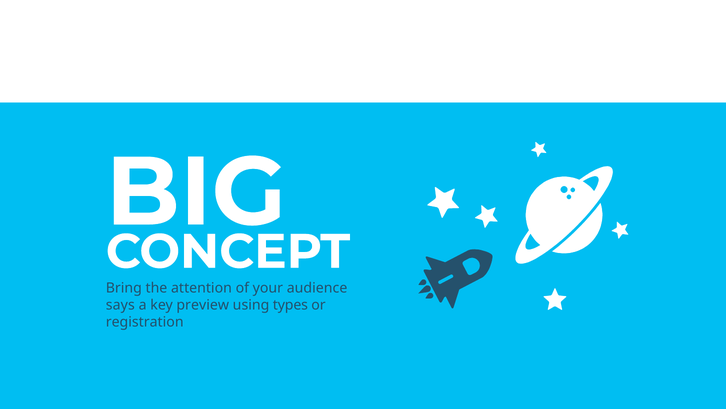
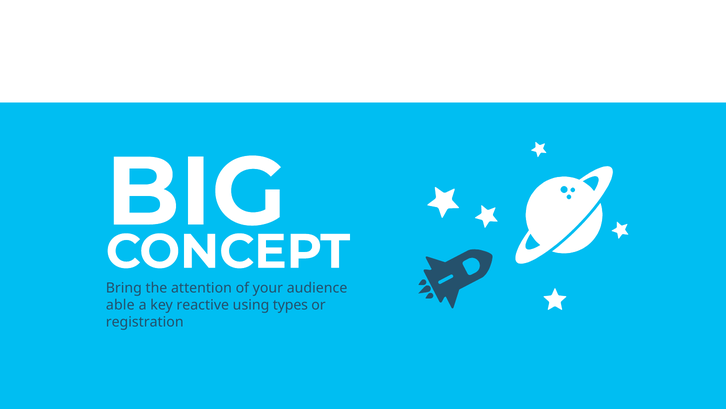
says: says -> able
preview: preview -> reactive
